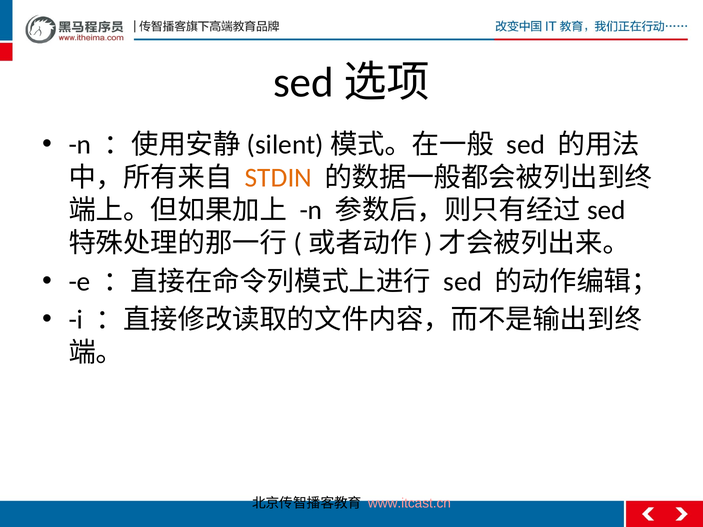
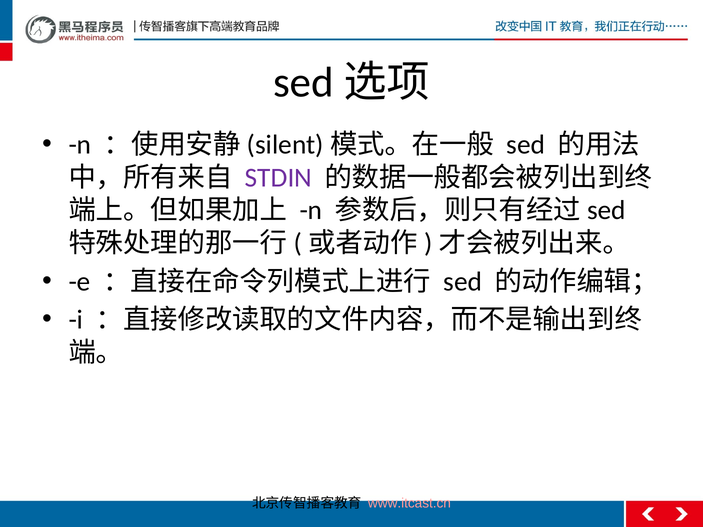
STDIN colour: orange -> purple
